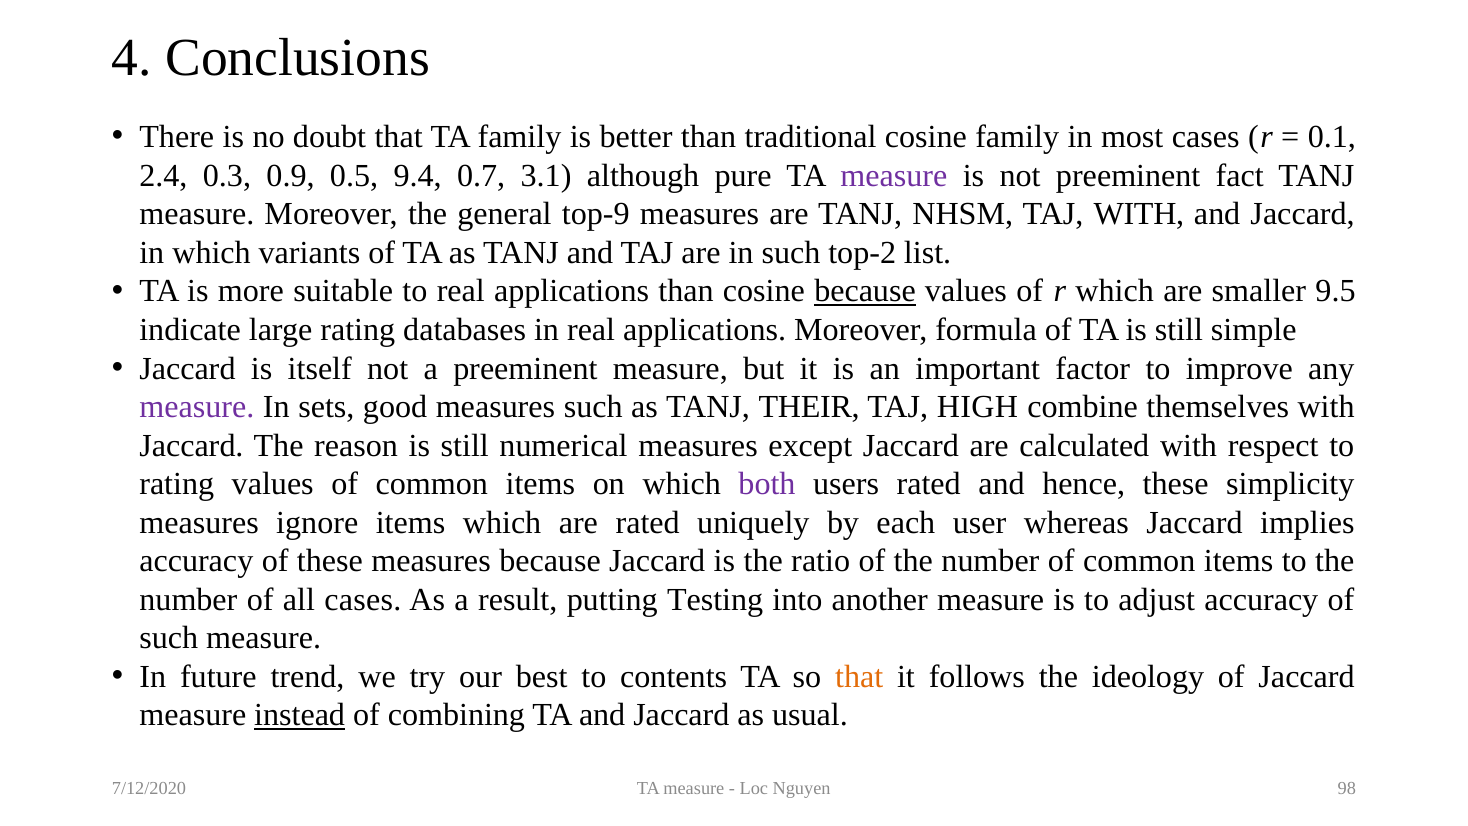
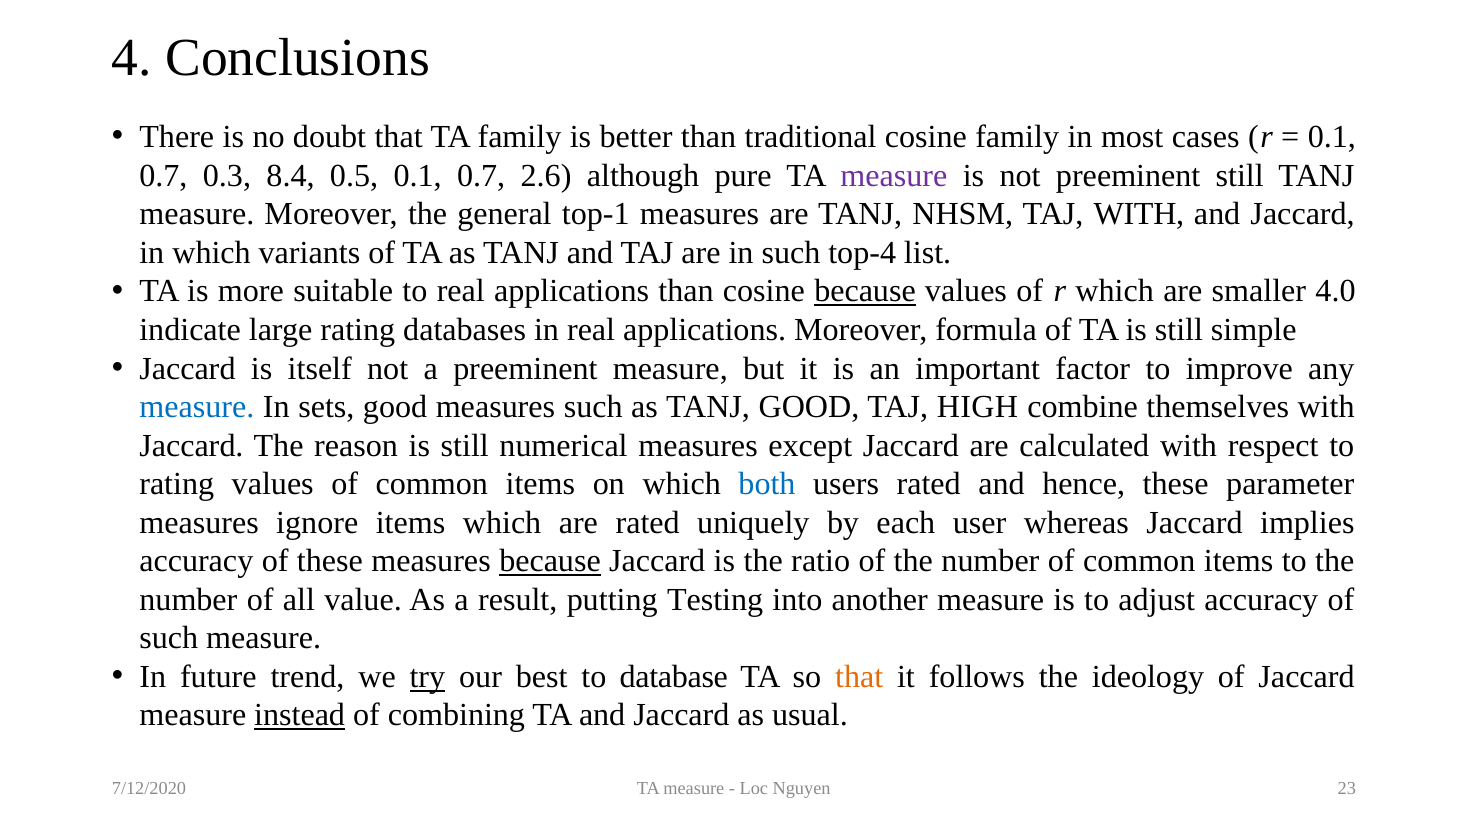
2.4 at (163, 176): 2.4 -> 0.7
0.9: 0.9 -> 8.4
0.5 9.4: 9.4 -> 0.1
3.1: 3.1 -> 2.6
preeminent fact: fact -> still
top-9: top-9 -> top-1
top-2: top-2 -> top-4
9.5: 9.5 -> 4.0
measure at (197, 407) colour: purple -> blue
TANJ THEIR: THEIR -> GOOD
both colour: purple -> blue
simplicity: simplicity -> parameter
because at (550, 561) underline: none -> present
all cases: cases -> value
try underline: none -> present
contents: contents -> database
98: 98 -> 23
